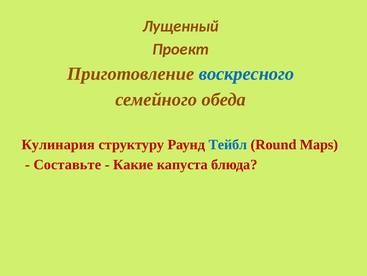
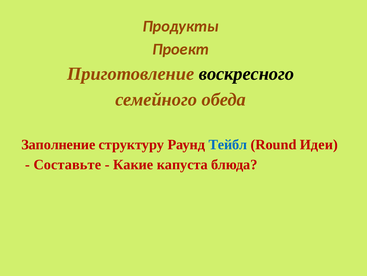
Лущенный: Лущенный -> Продукты
воскресного colour: blue -> black
Кулинария: Кулинария -> Заполнение
Maps: Maps -> Идеи
